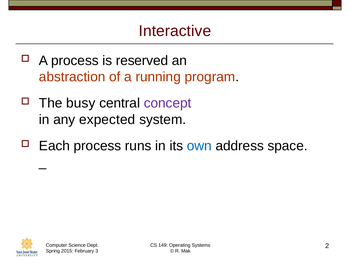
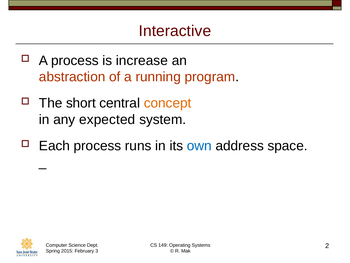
reserved: reserved -> increase
busy: busy -> short
concept colour: purple -> orange
